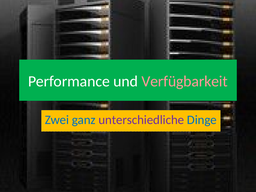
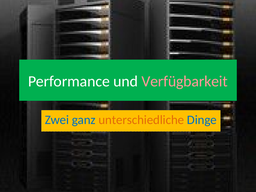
unterschiedliche colour: purple -> orange
